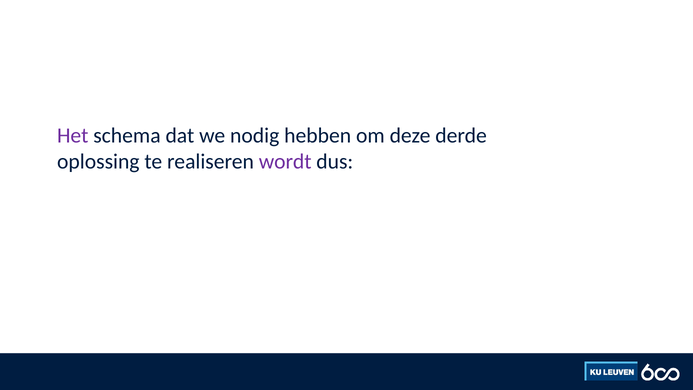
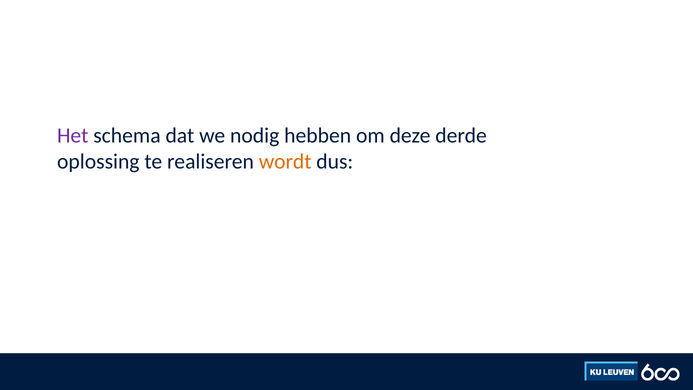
wordt colour: purple -> orange
